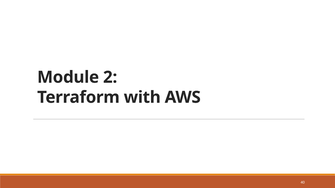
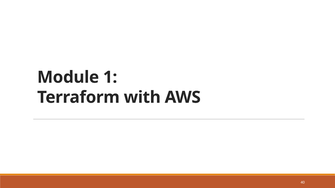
2: 2 -> 1
